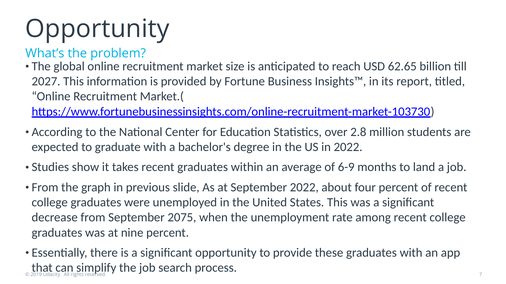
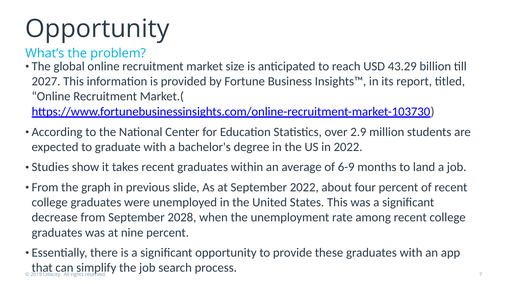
62.65: 62.65 -> 43.29
2.8: 2.8 -> 2.9
2075: 2075 -> 2028
